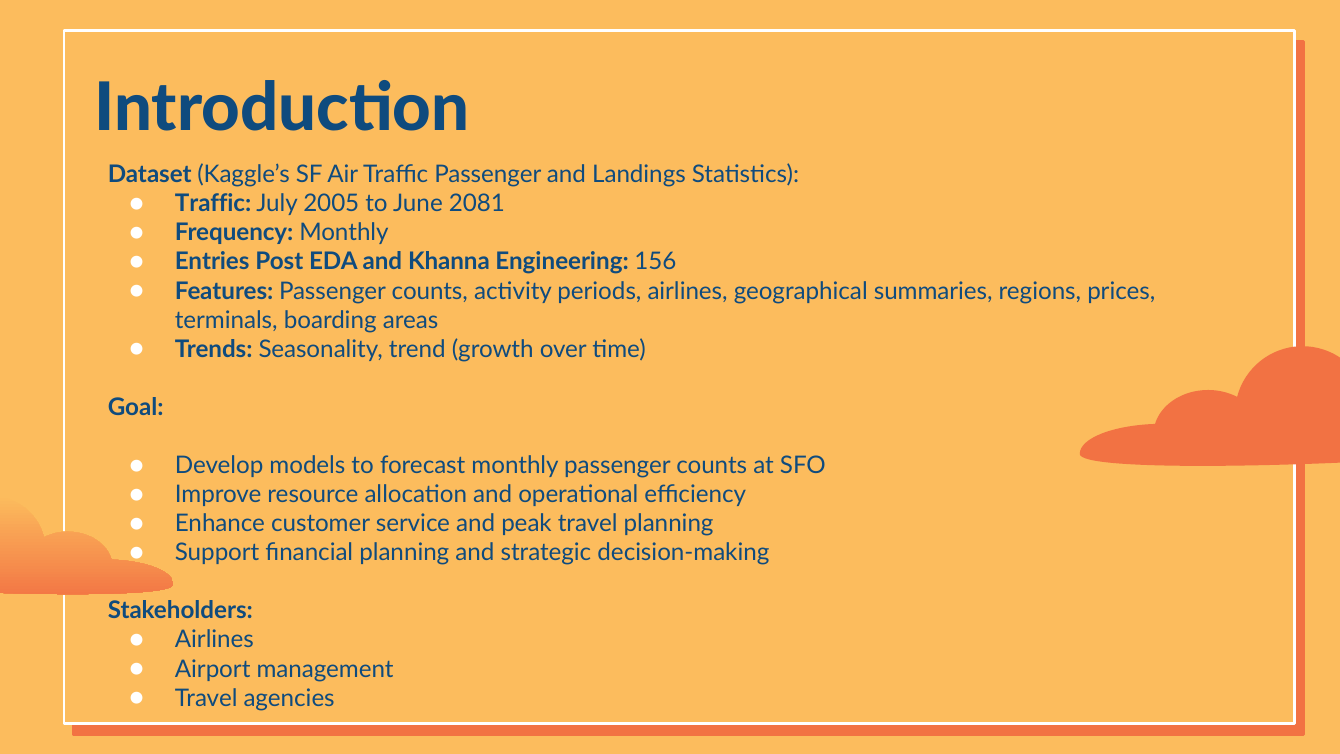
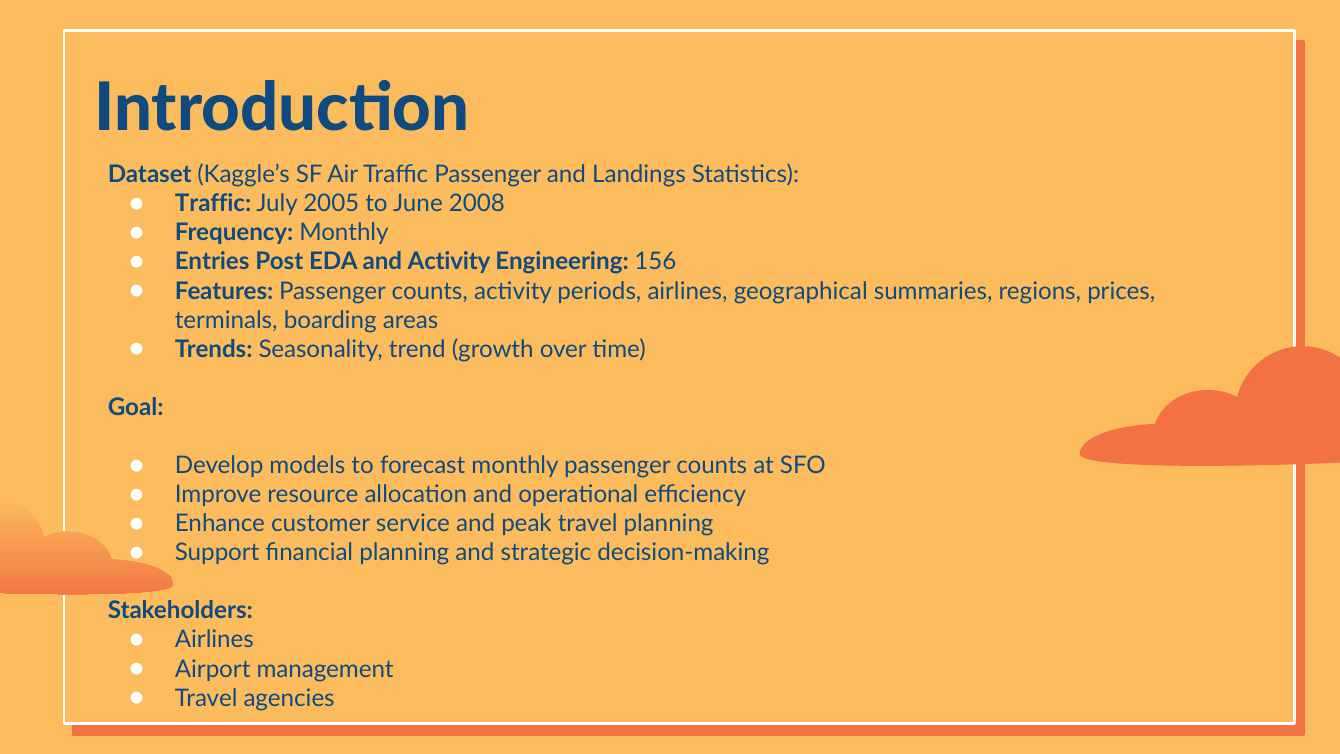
2081: 2081 -> 2008
and Khanna: Khanna -> Activity
